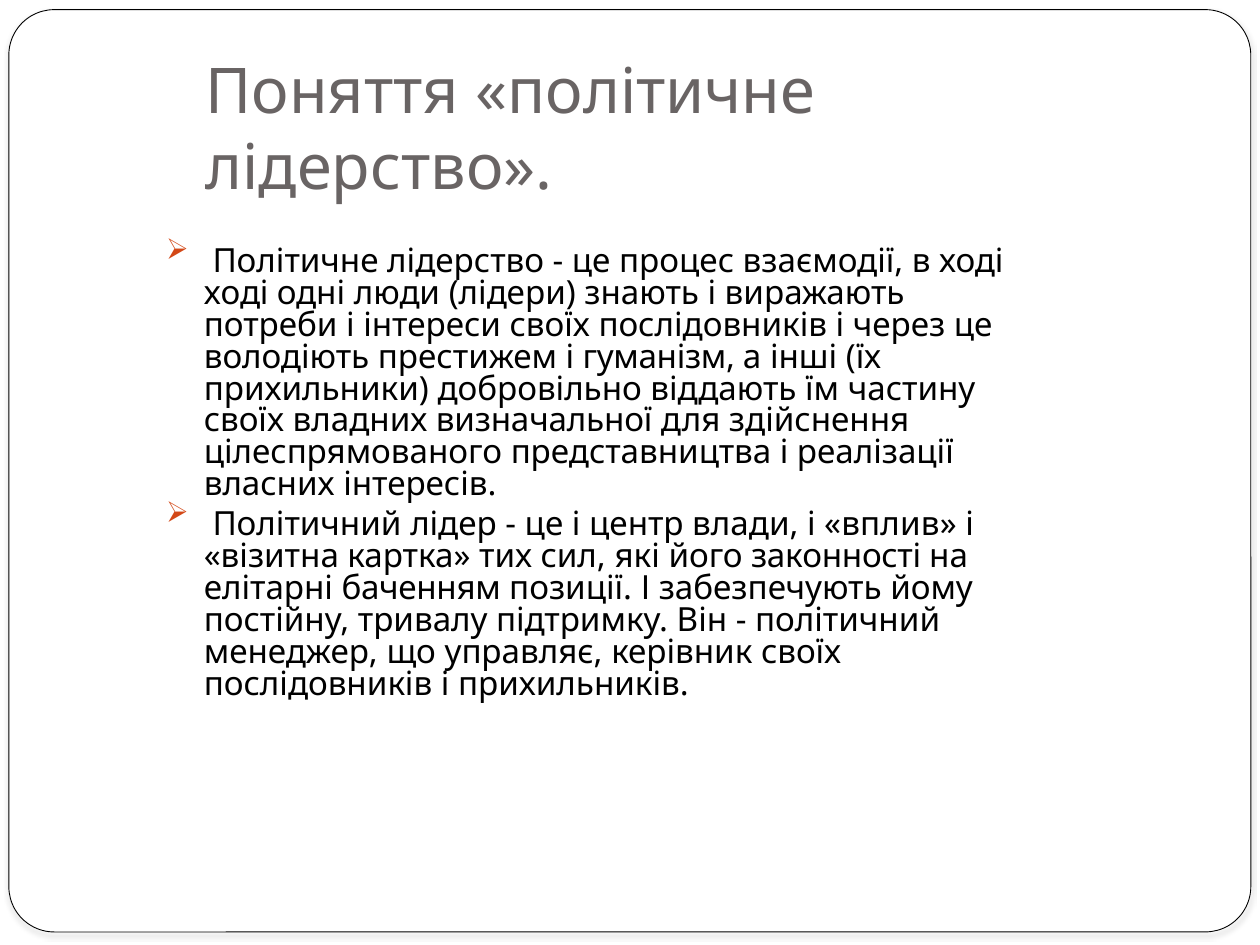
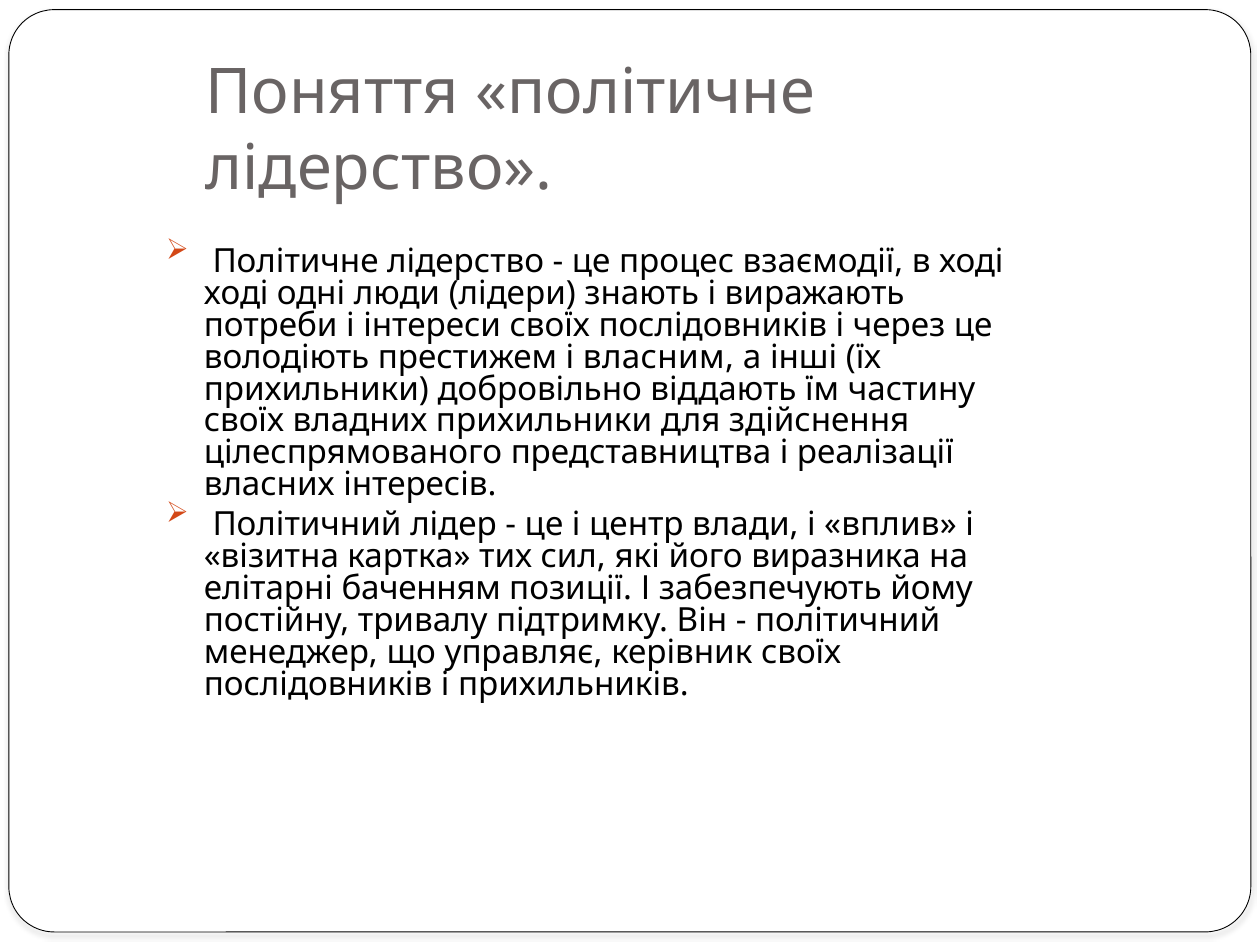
гуманізм: гуманізм -> власним
владних визначальної: визначальної -> прихильники
законності: законності -> виразника
